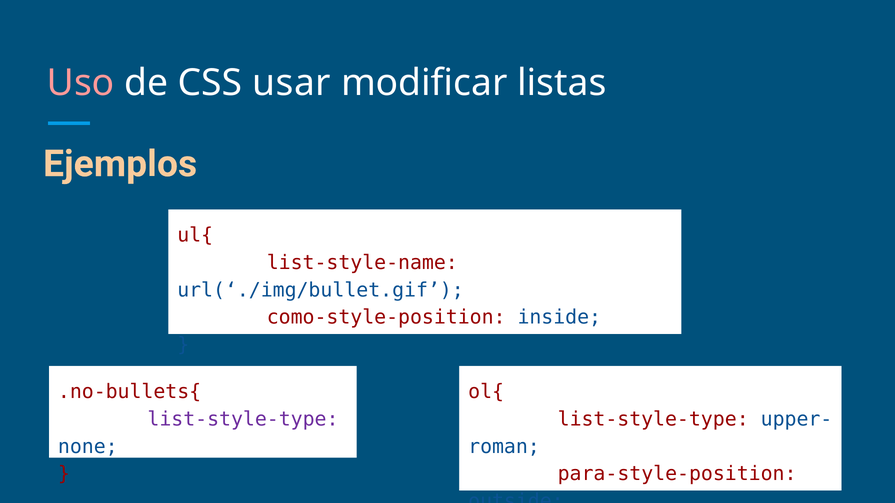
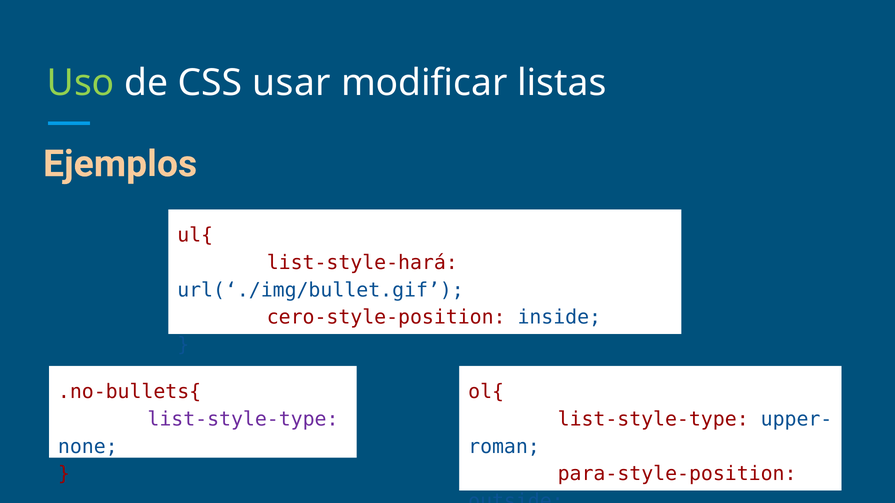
Uso colour: pink -> light green
list-style-name: list-style-name -> list-style-hará
como-style-position: como-style-position -> cero-style-position
